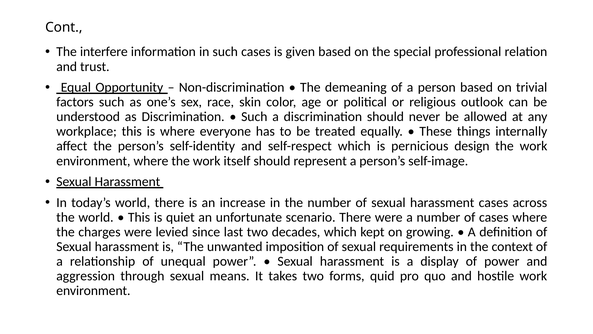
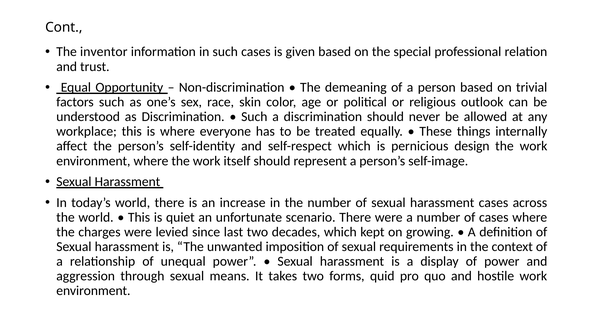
interfere: interfere -> inventor
